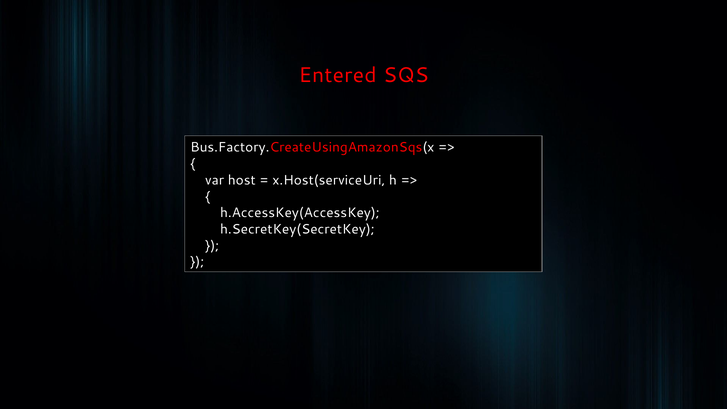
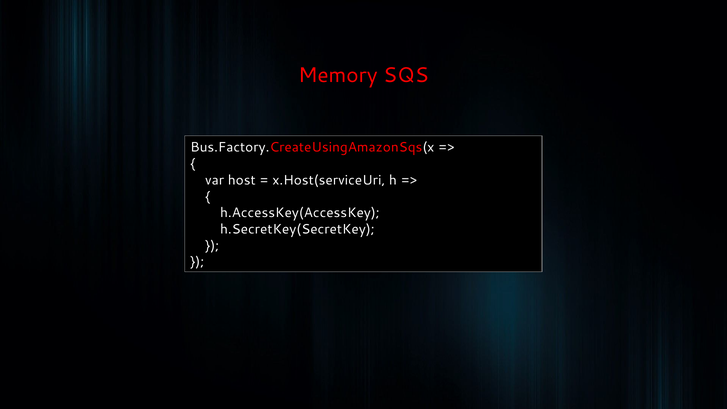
Entered: Entered -> Memory
